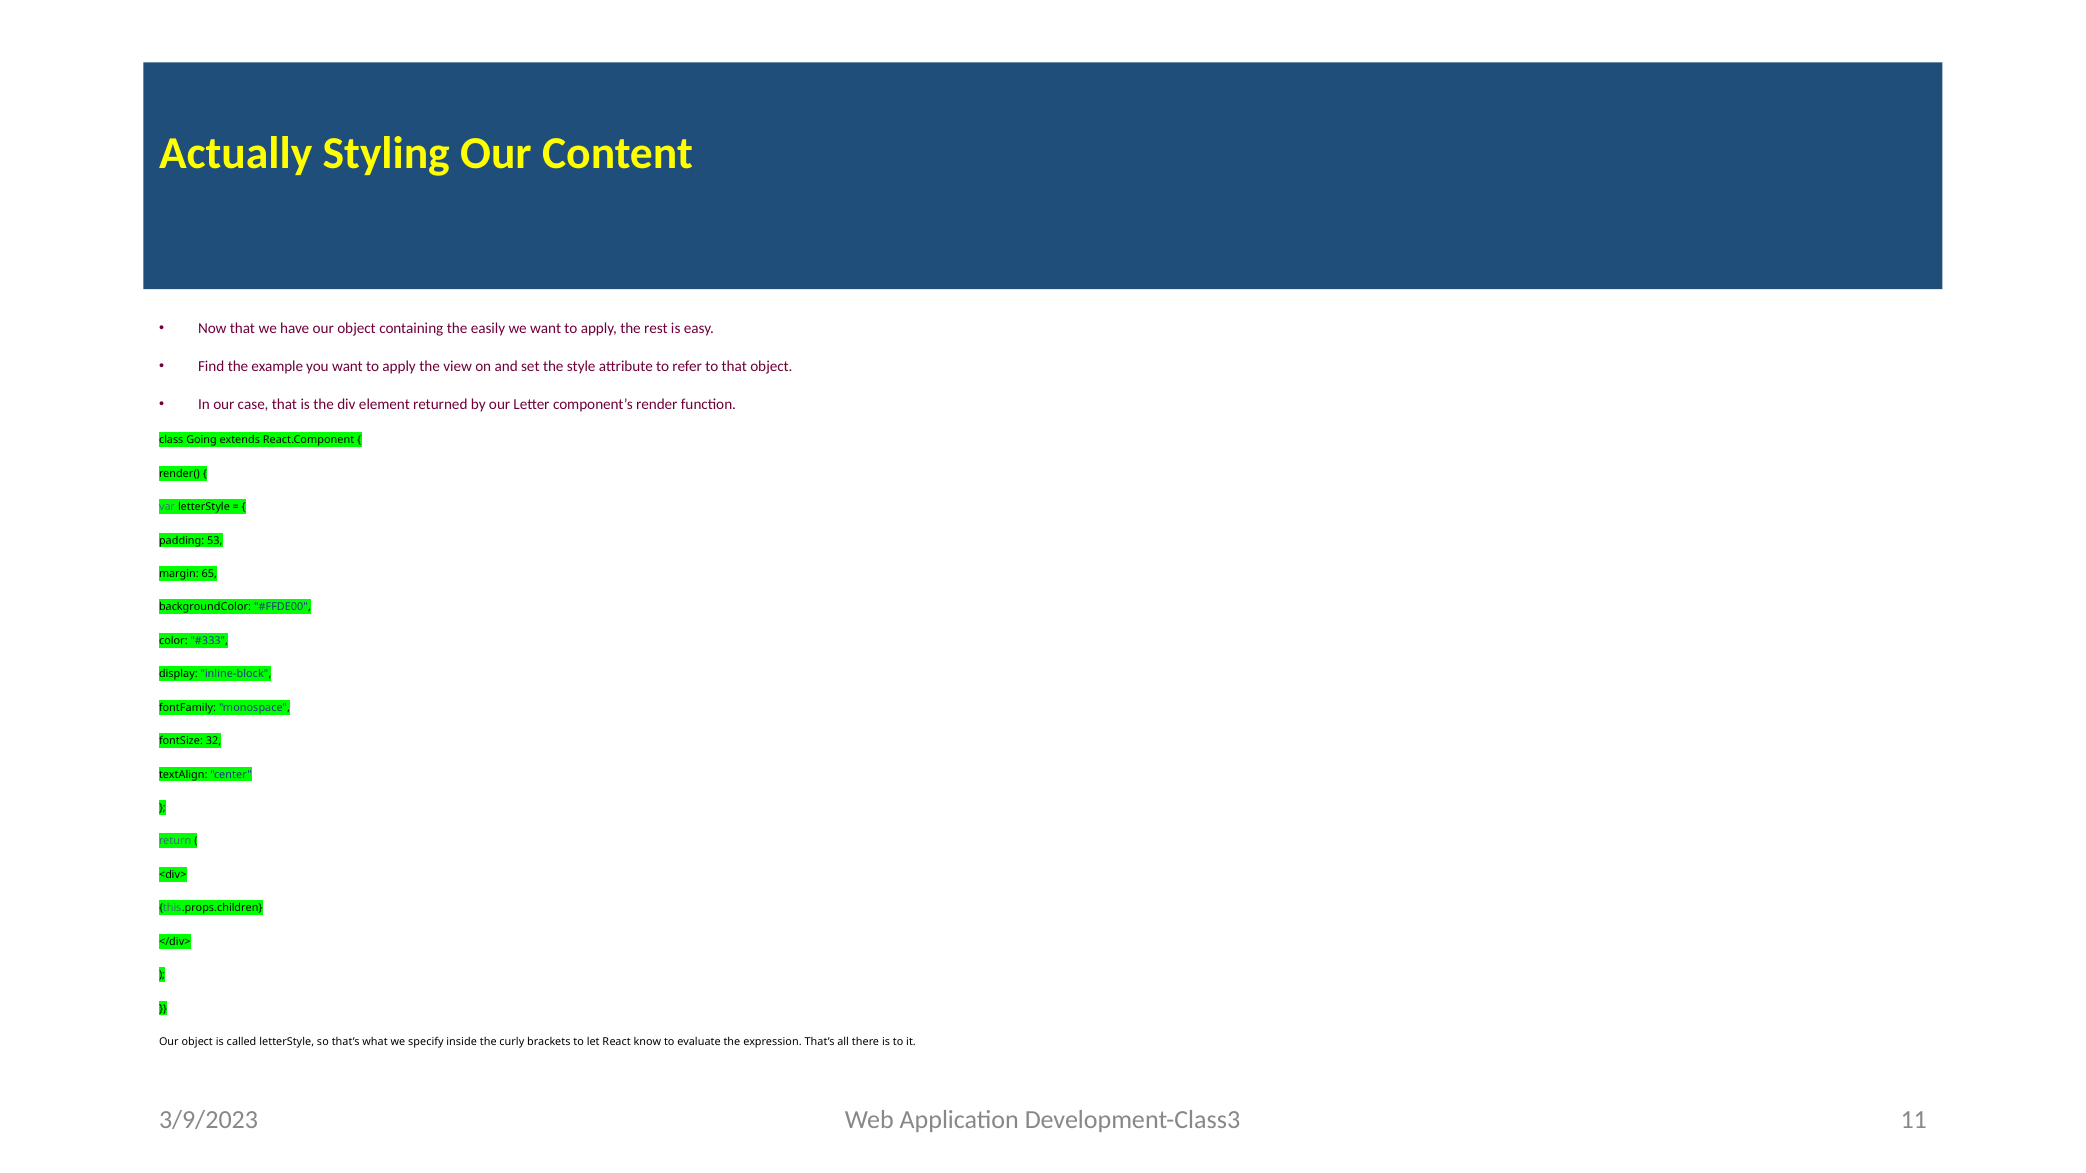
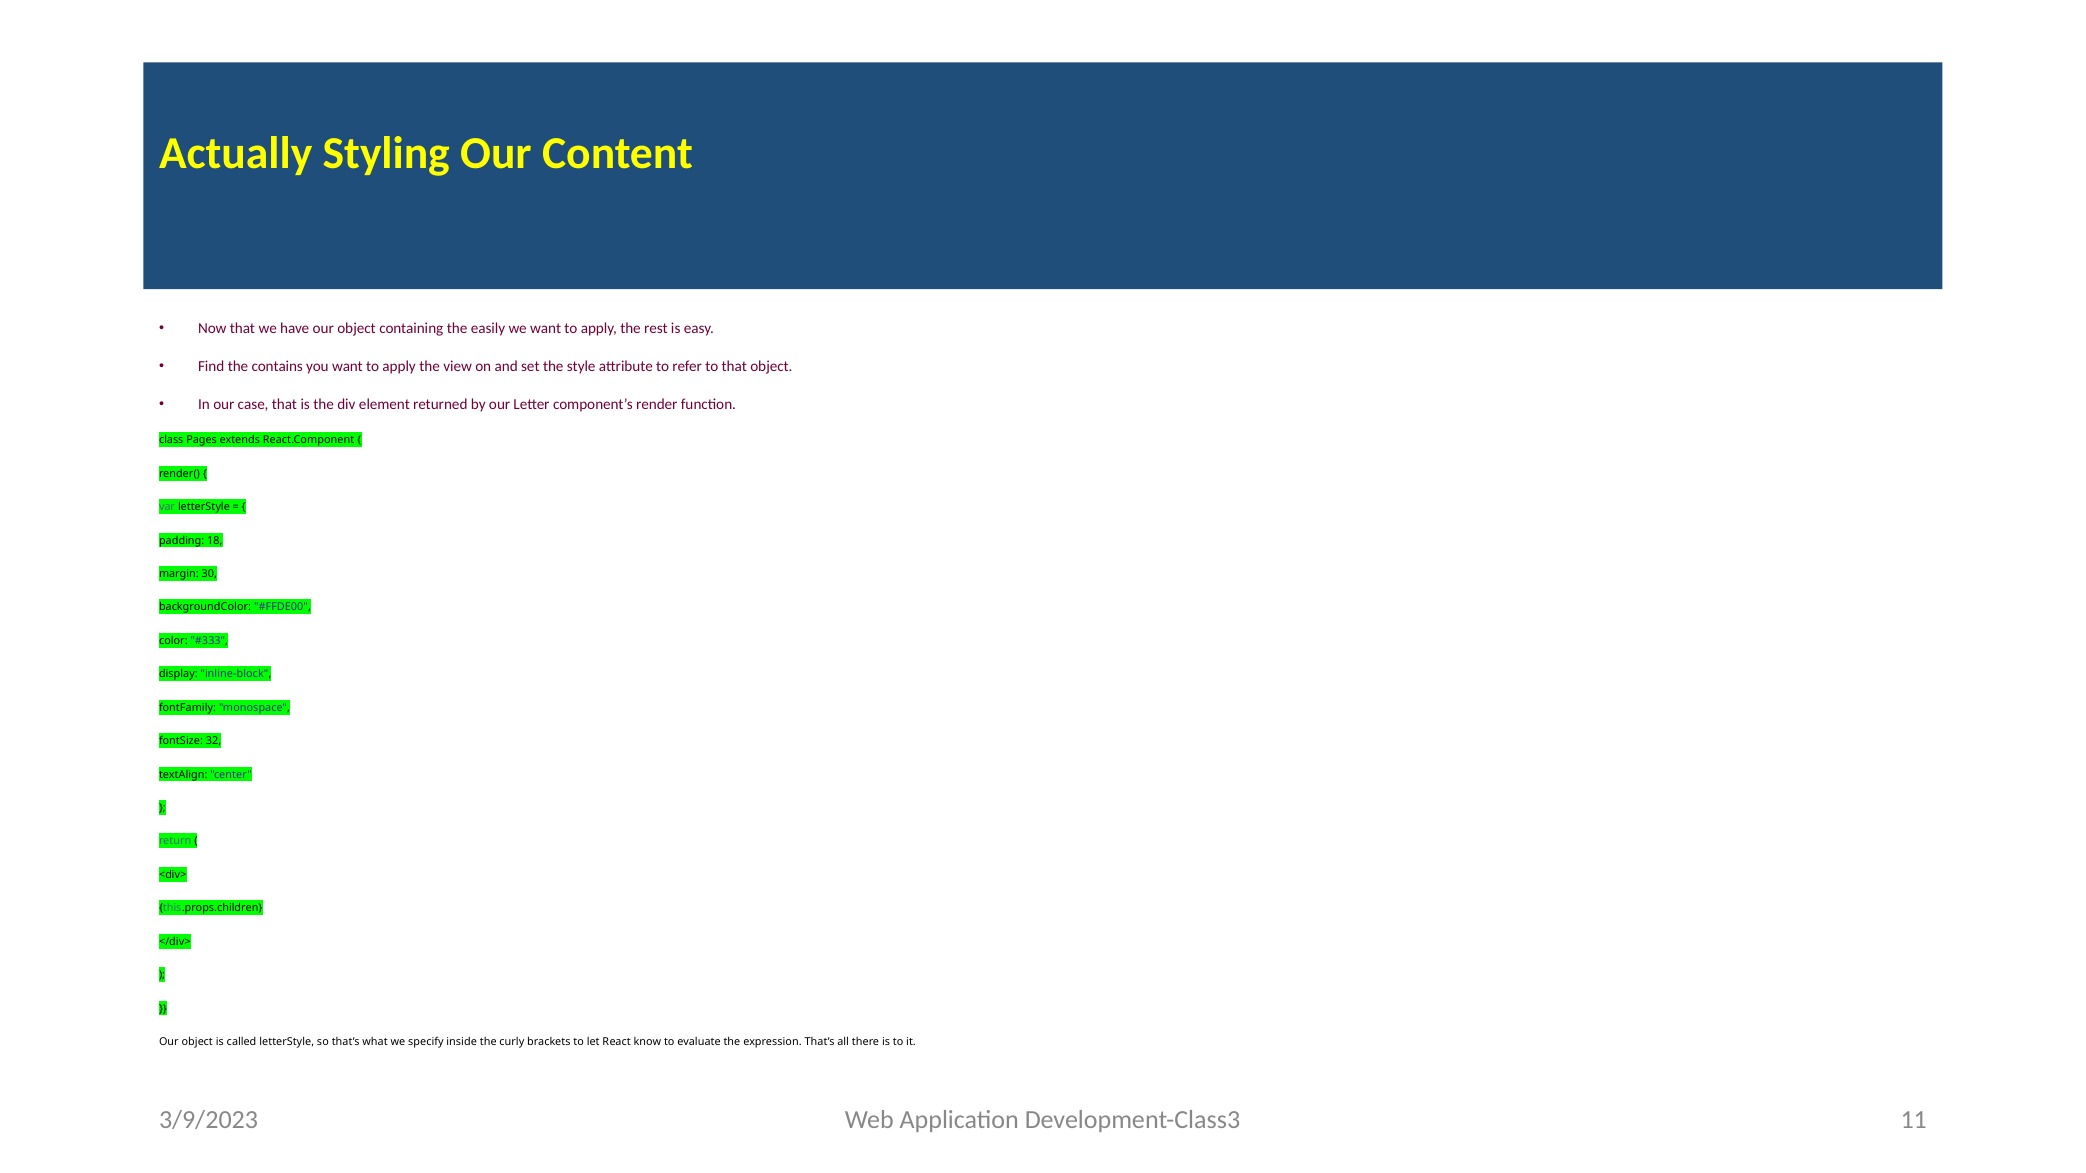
example: example -> contains
Going: Going -> Pages
53: 53 -> 18
65: 65 -> 30
